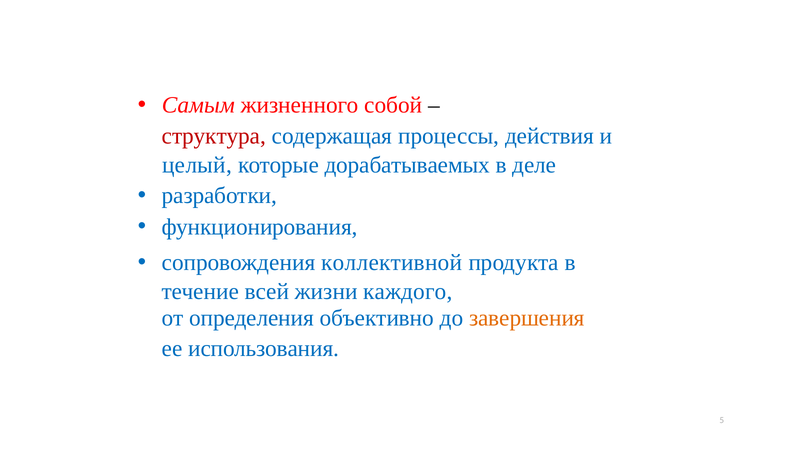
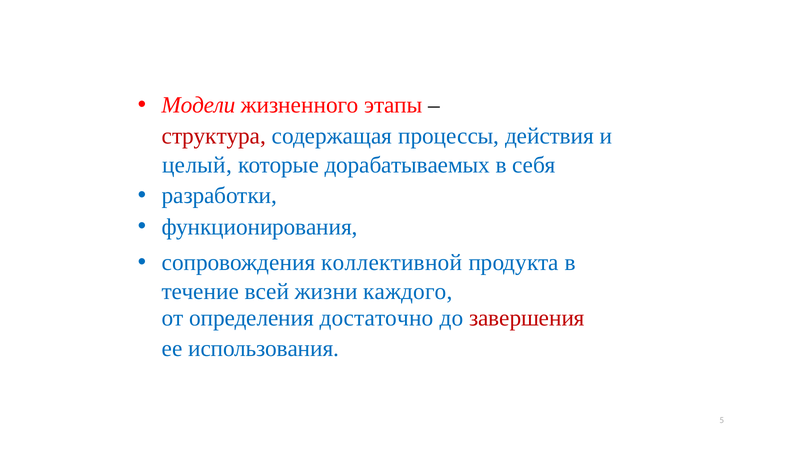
Самым: Самым -> Модели
собой: собой -> этапы
деле: деле -> себя
объективно: объективно -> достаточно
завершения colour: orange -> red
